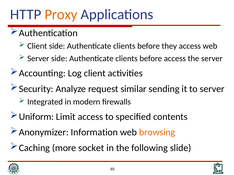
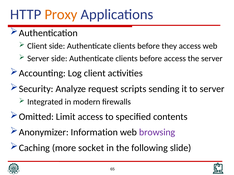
similar: similar -> scripts
Uniform: Uniform -> Omitted
browsing colour: orange -> purple
